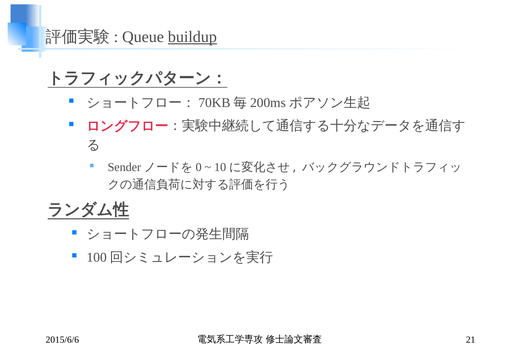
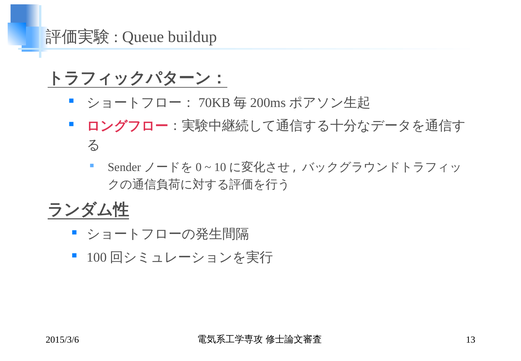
buildup underline: present -> none
2015/6/6: 2015/6/6 -> 2015/3/6
21: 21 -> 13
